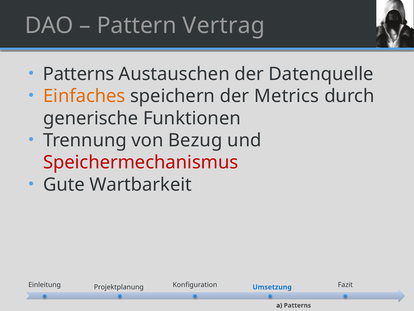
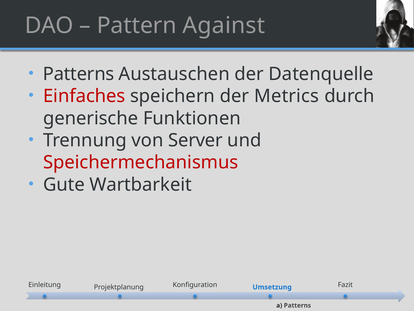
Vertrag: Vertrag -> Against
Einfaches colour: orange -> red
Bezug: Bezug -> Server
